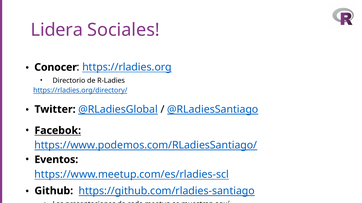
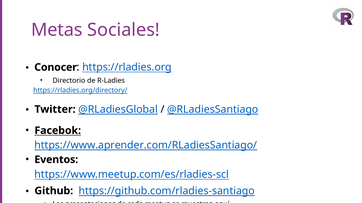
Lidera: Lidera -> Metas
https://www.podemos.com/RLadiesSantiago/: https://www.podemos.com/RLadiesSantiago/ -> https://www.aprender.com/RLadiesSantiago/
